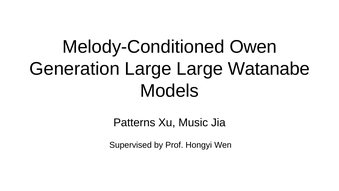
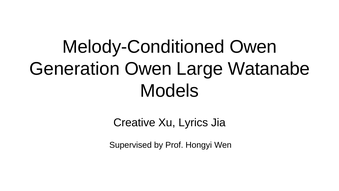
Generation Large: Large -> Owen
Patterns: Patterns -> Creative
Music: Music -> Lyrics
